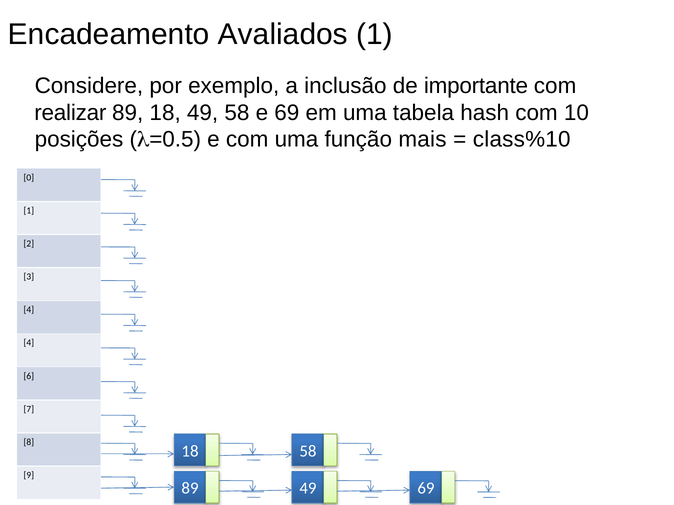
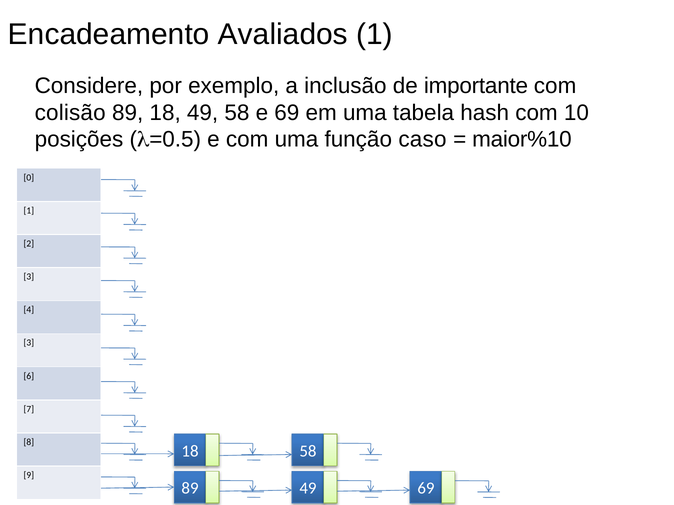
realizar: realizar -> colisão
mais: mais -> caso
class%10: class%10 -> maior%10
4 at (29, 343): 4 -> 3
